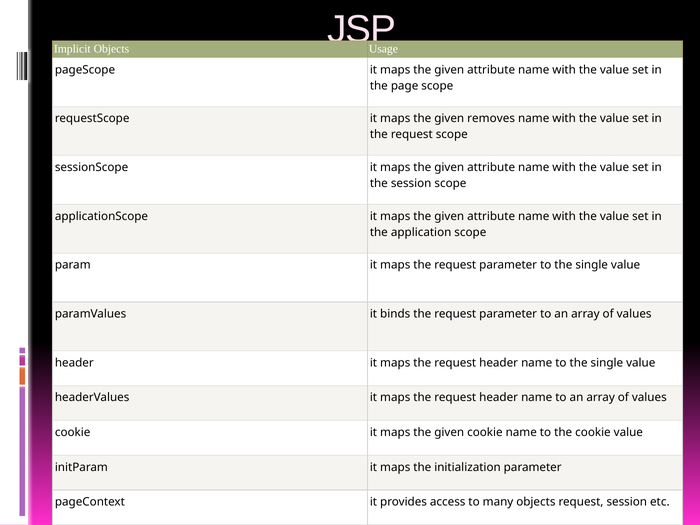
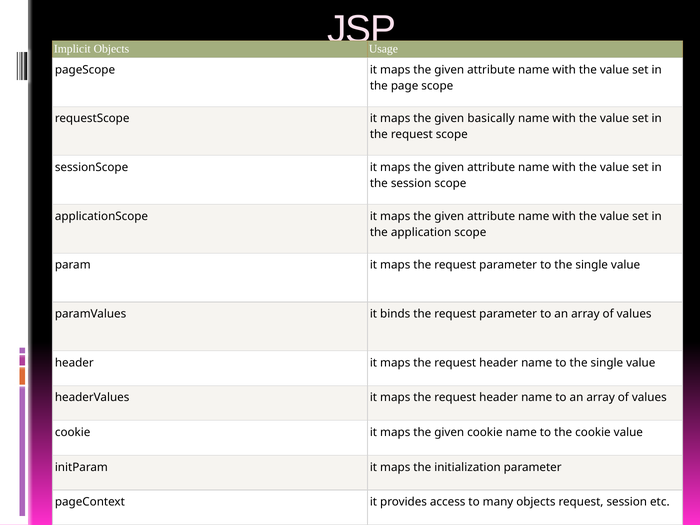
removes: removes -> basically
